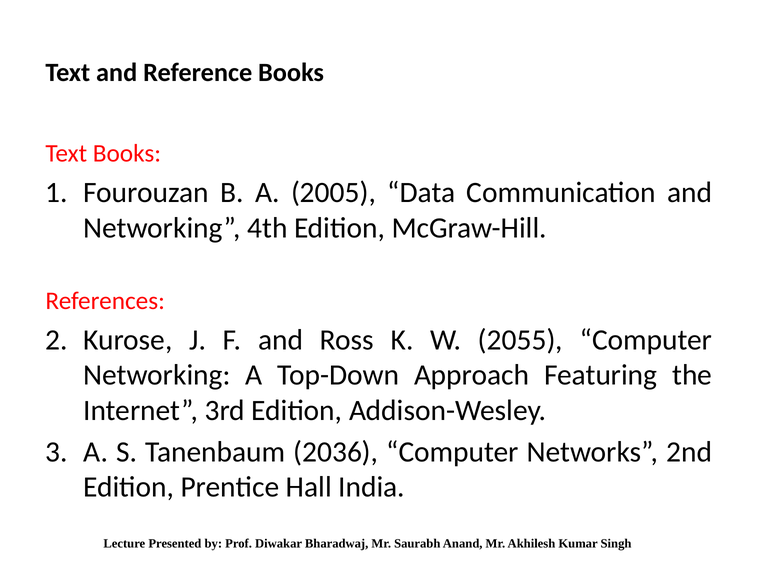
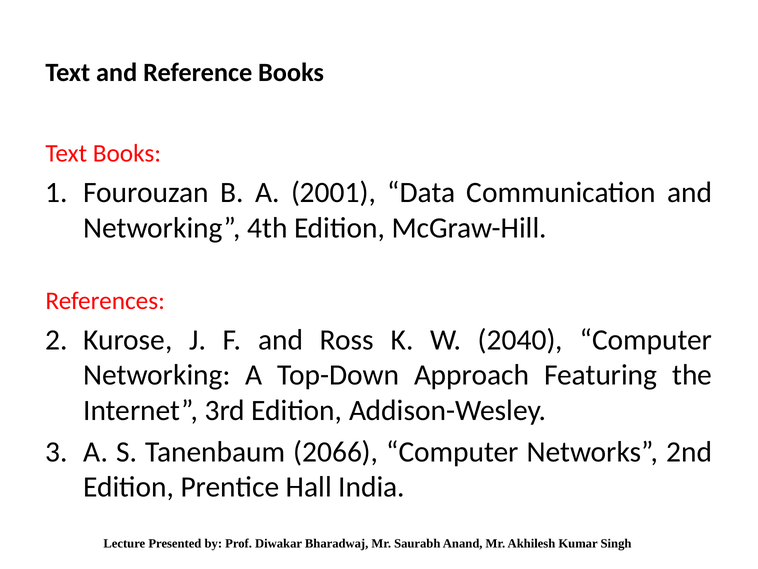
2005: 2005 -> 2001
2055: 2055 -> 2040
2036: 2036 -> 2066
